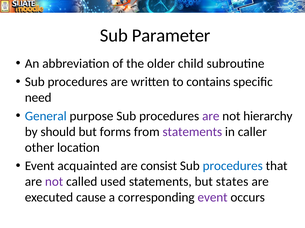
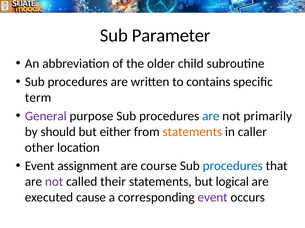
need: need -> term
General colour: blue -> purple
are at (211, 116) colour: purple -> blue
hierarchy: hierarchy -> primarily
forms: forms -> either
statements at (192, 132) colour: purple -> orange
acquainted: acquainted -> assignment
consist: consist -> course
used: used -> their
states: states -> logical
